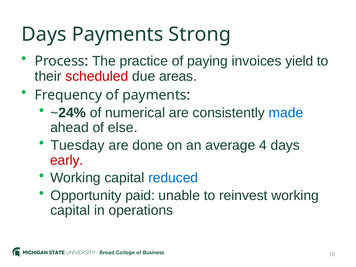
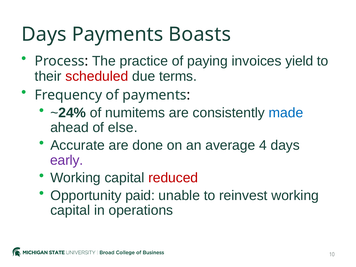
Strong: Strong -> Boasts
areas: areas -> terms
numerical: numerical -> numitems
Tuesday: Tuesday -> Accurate
early colour: red -> purple
reduced colour: blue -> red
